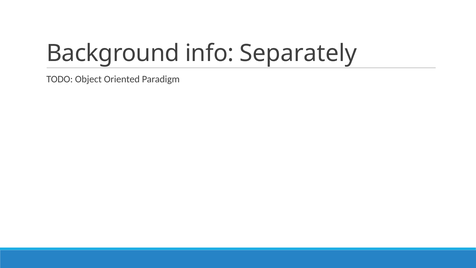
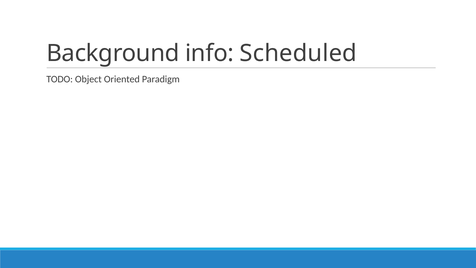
Separately: Separately -> Scheduled
